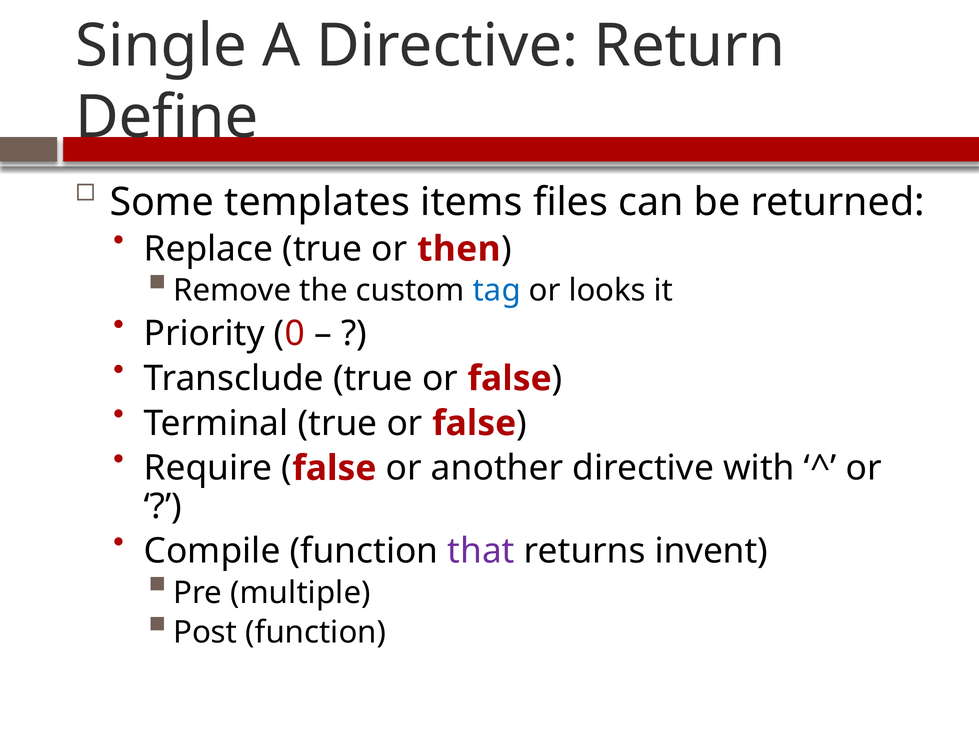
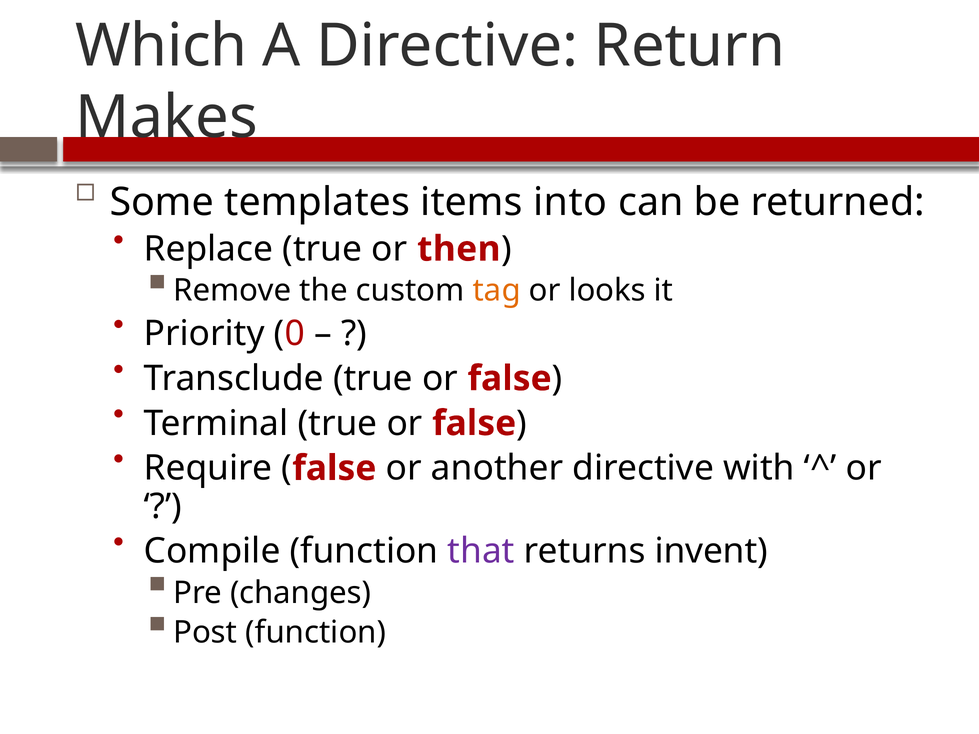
Single: Single -> Which
Define: Define -> Makes
files: files -> into
tag colour: blue -> orange
multiple: multiple -> changes
